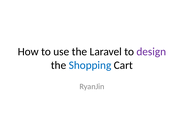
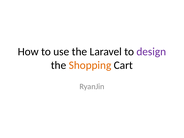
Shopping colour: blue -> orange
